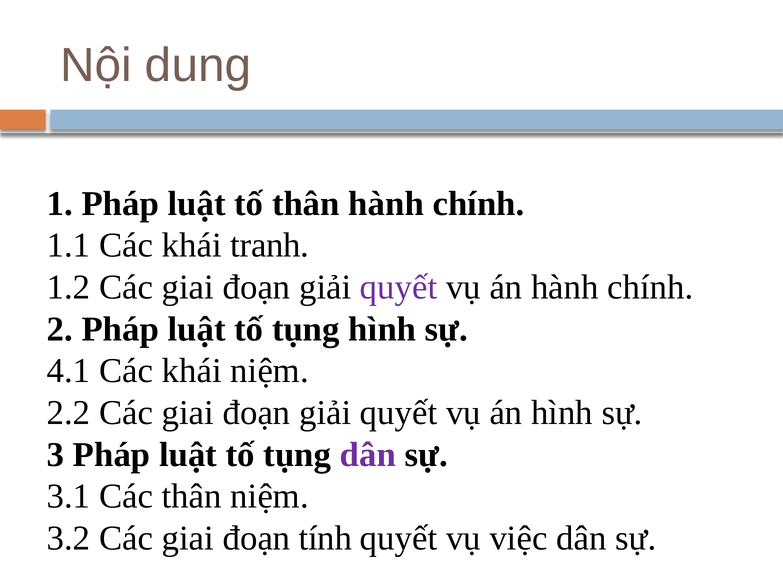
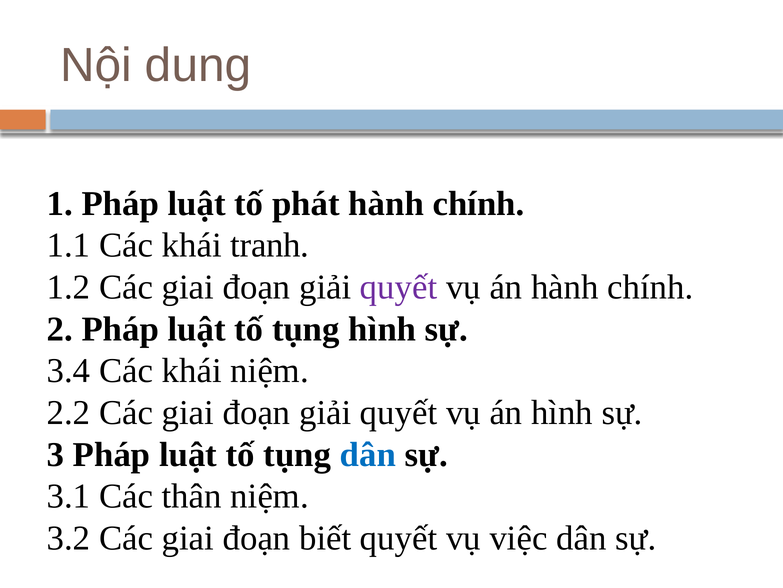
tố thân: thân -> phát
4.1: 4.1 -> 3.4
dân at (368, 454) colour: purple -> blue
tính: tính -> biết
